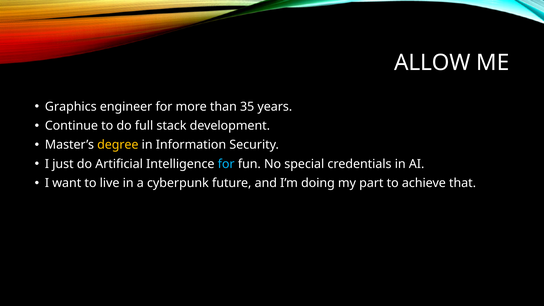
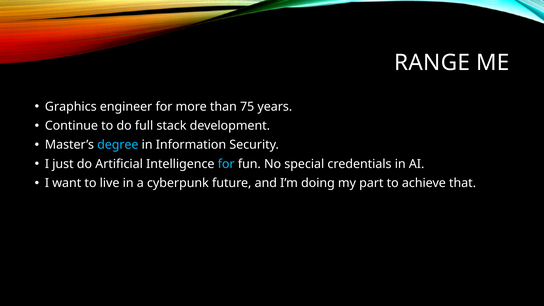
ALLOW: ALLOW -> RANGE
35: 35 -> 75
degree colour: yellow -> light blue
